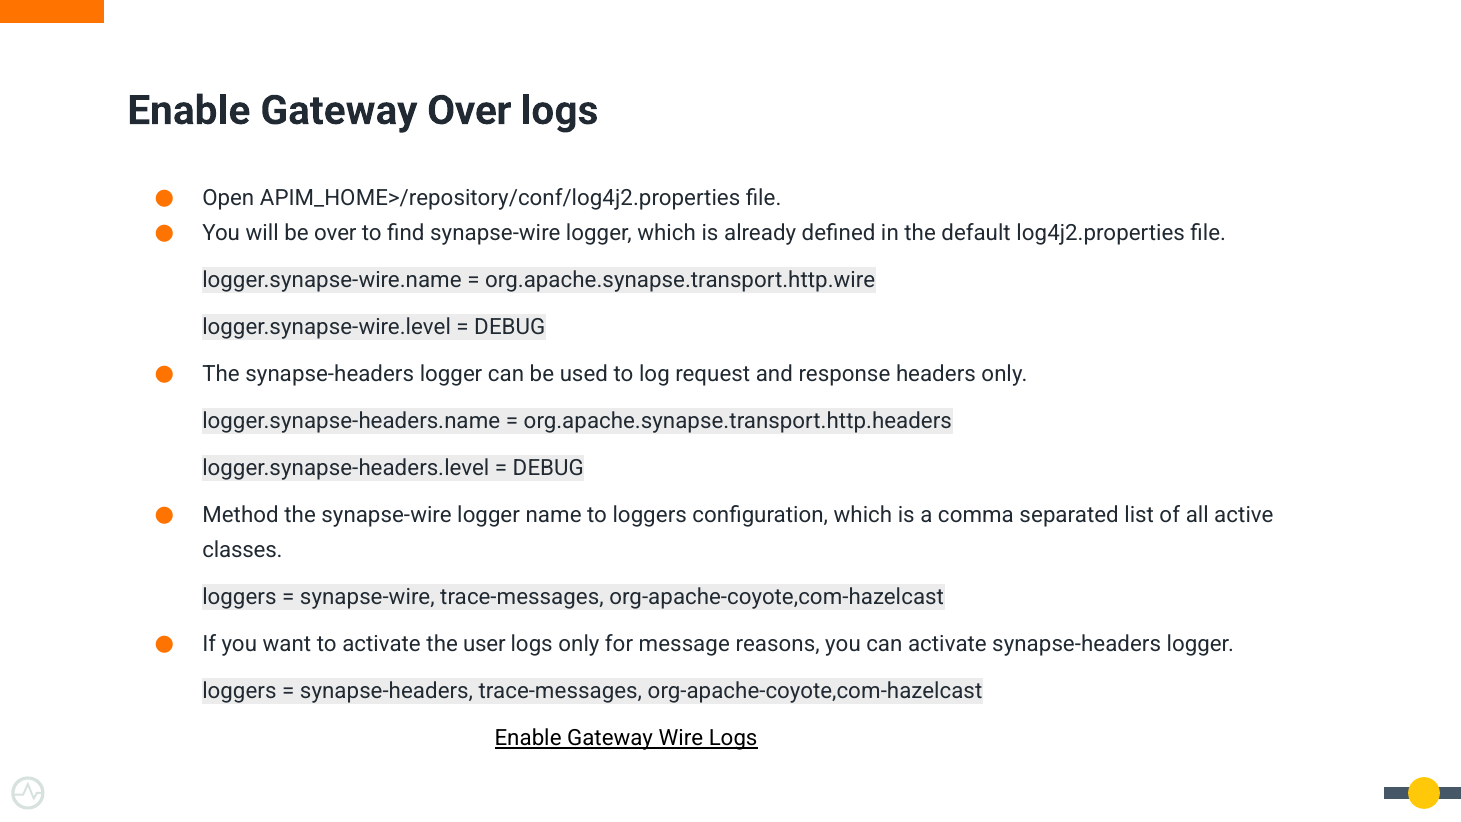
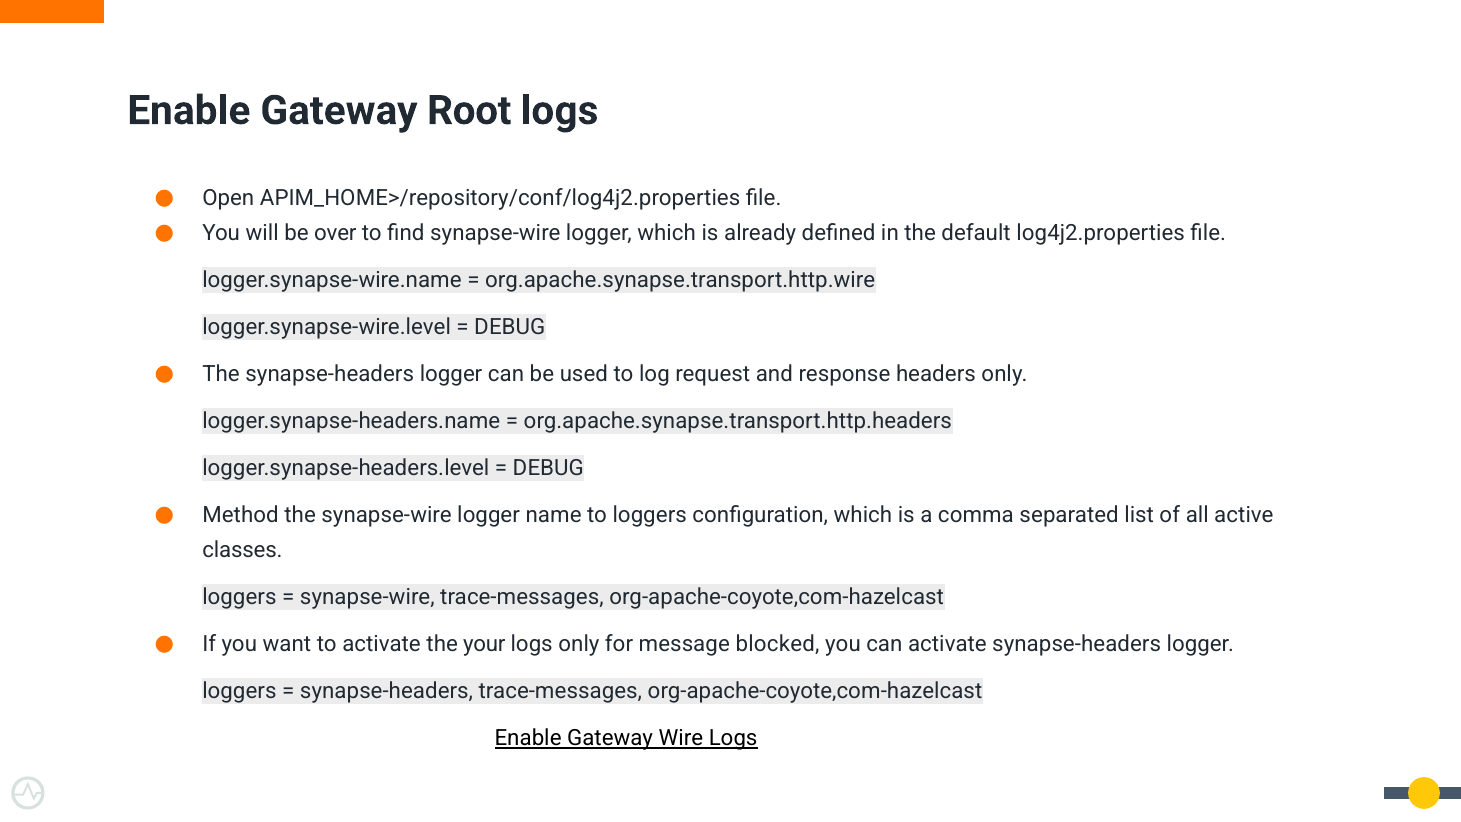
Gateway Over: Over -> Root
user: user -> your
reasons: reasons -> blocked
